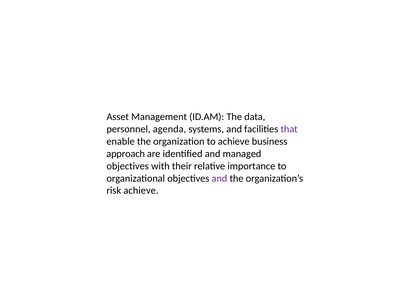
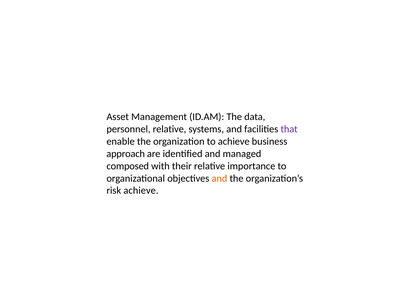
personnel agenda: agenda -> relative
objectives at (128, 166): objectives -> composed
and at (219, 179) colour: purple -> orange
